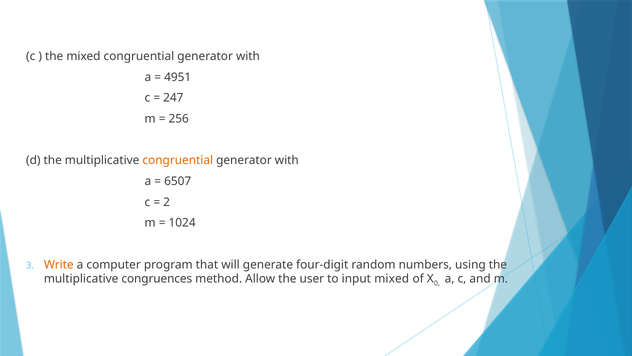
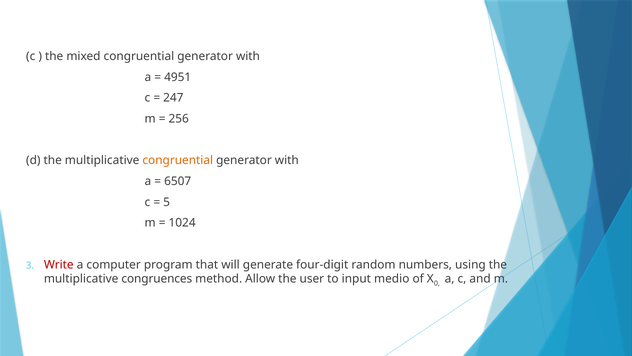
2: 2 -> 5
Write colour: orange -> red
input mixed: mixed -> medio
